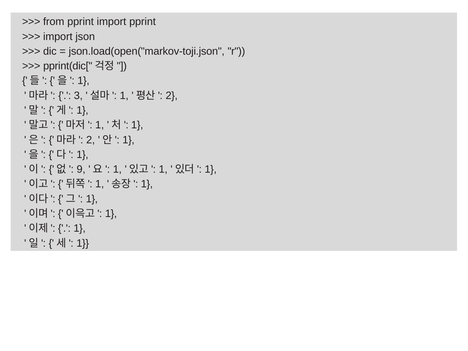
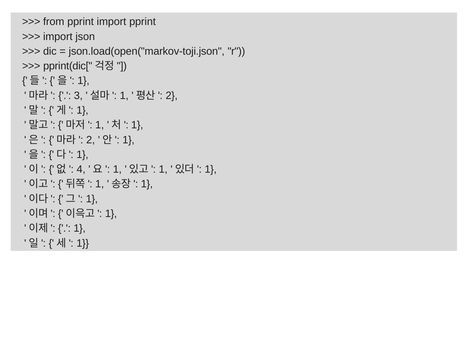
9: 9 -> 4
